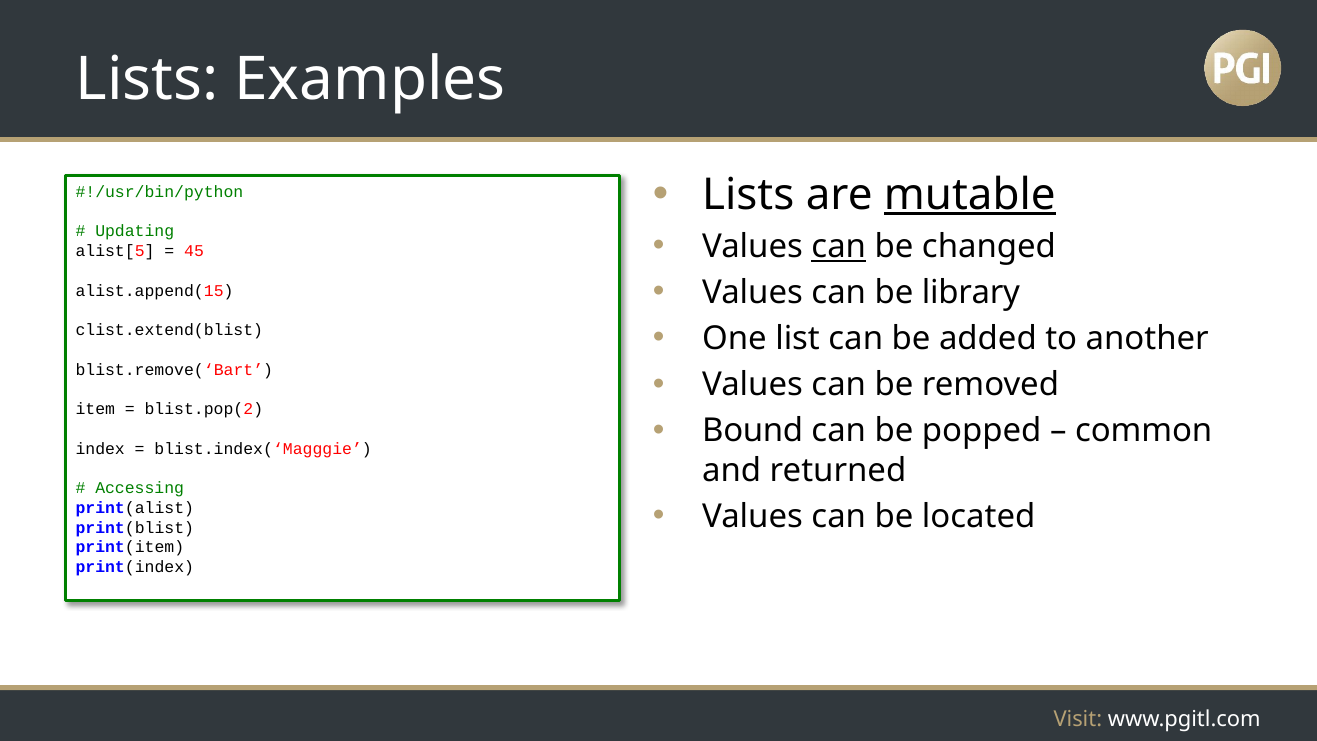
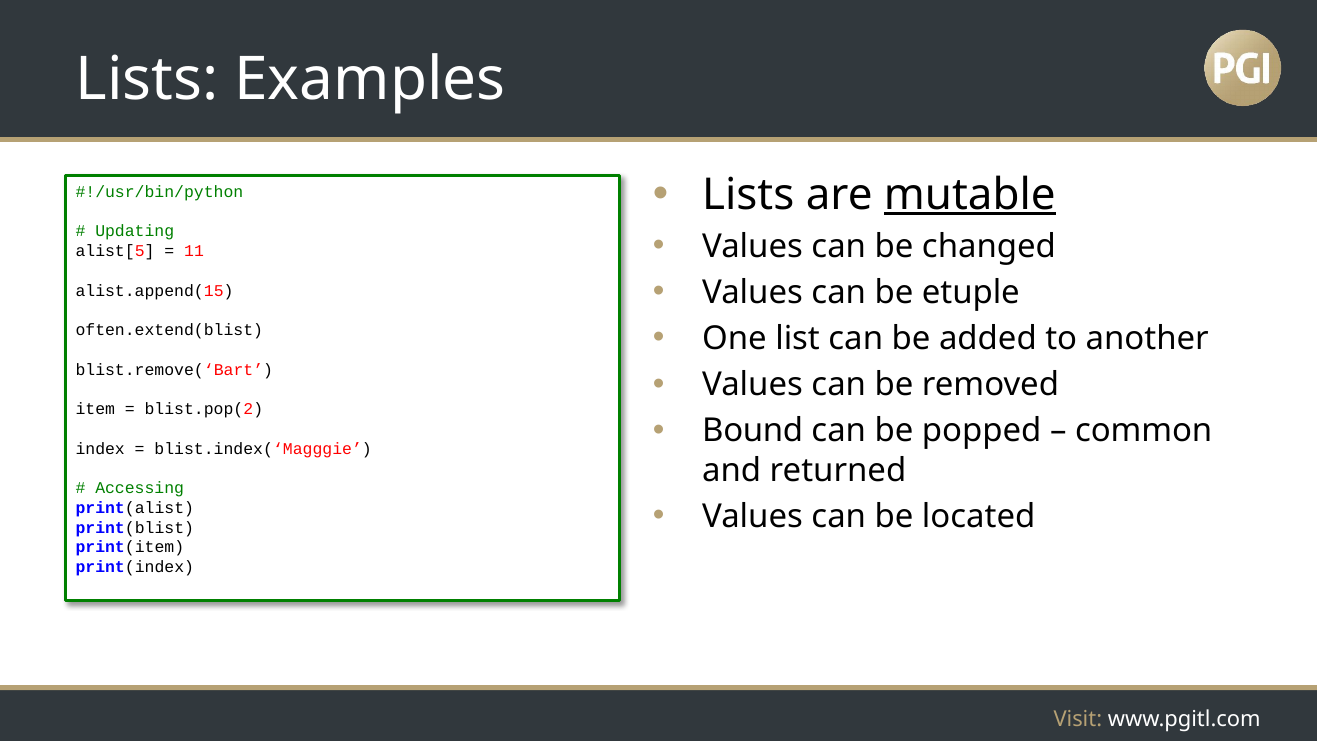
can at (839, 247) underline: present -> none
45: 45 -> 11
library: library -> etuple
clist.extend(blist: clist.extend(blist -> often.extend(blist
